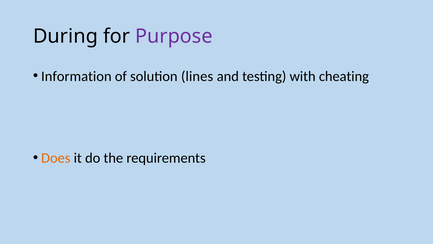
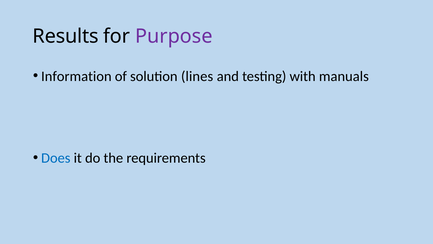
During: During -> Results
cheating: cheating -> manuals
Does colour: orange -> blue
